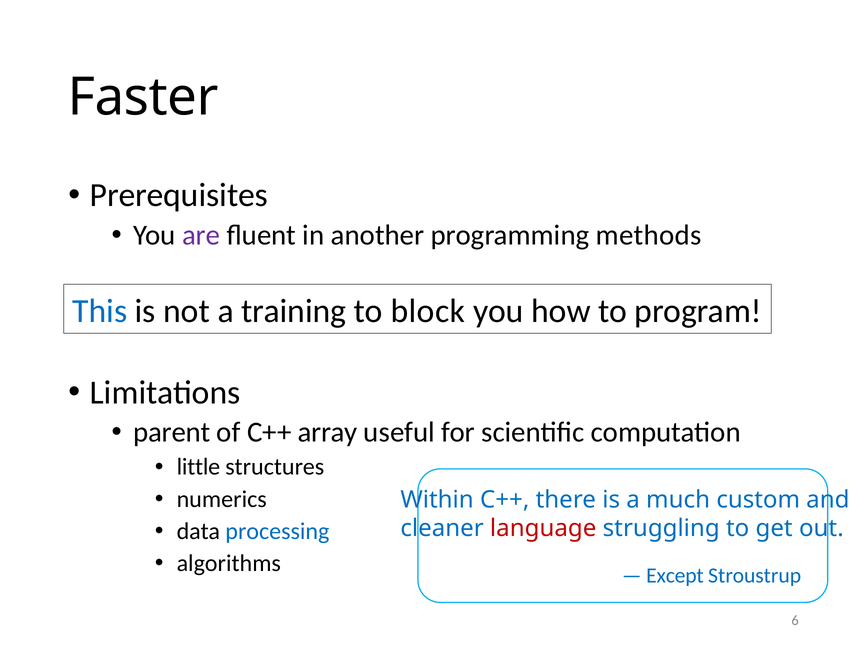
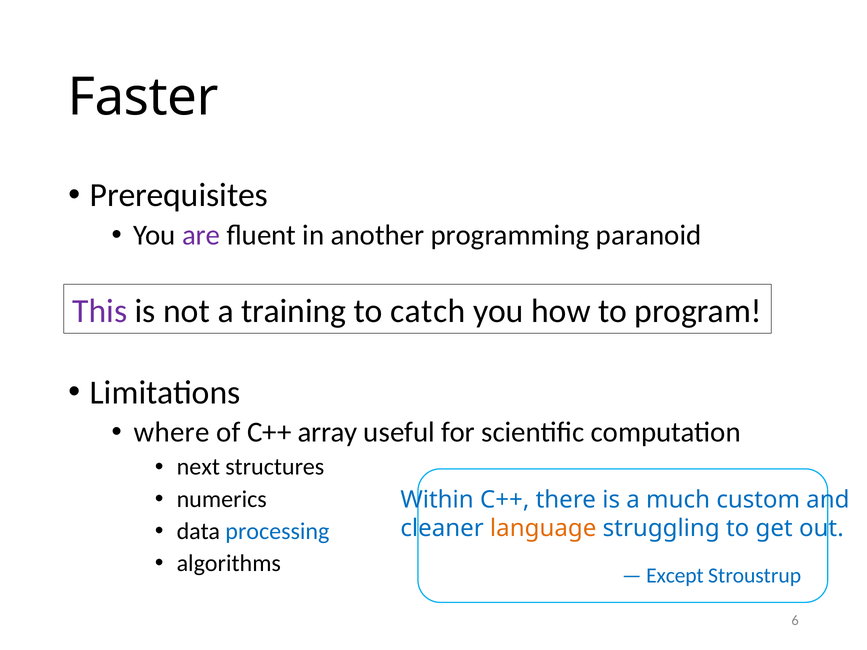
methods: methods -> paranoid
This colour: blue -> purple
block: block -> catch
parent: parent -> where
little: little -> next
language colour: red -> orange
